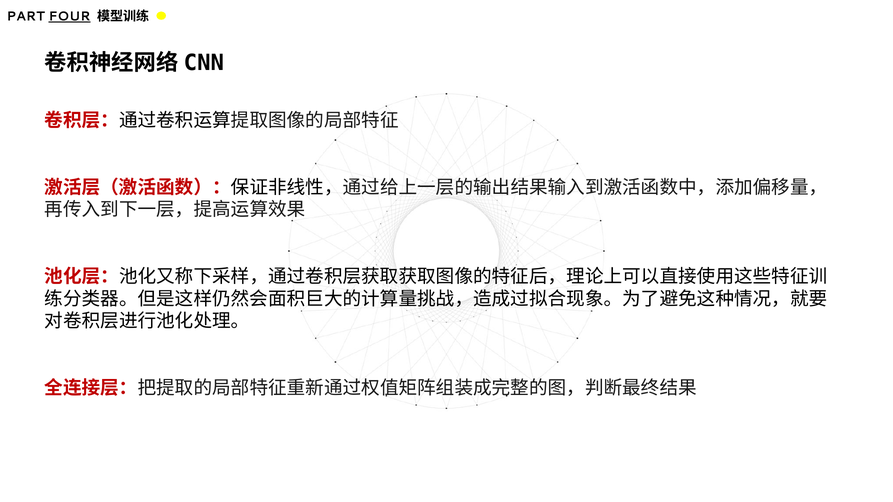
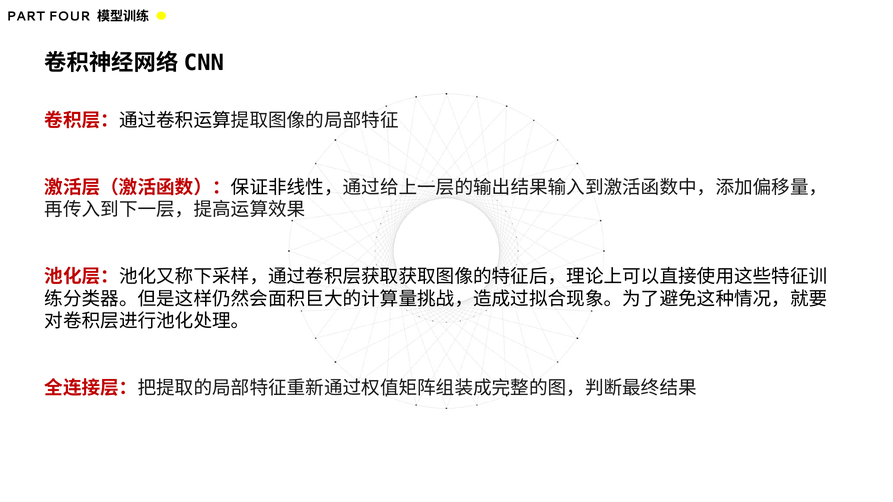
FOUR underline: present -> none
